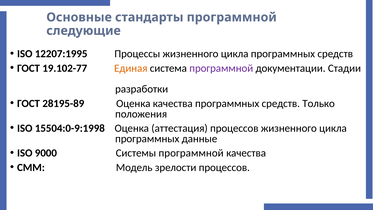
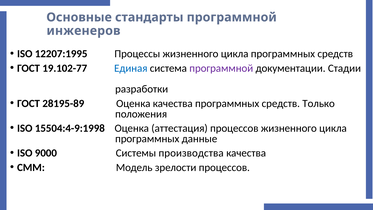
следующие: следующие -> инженеров
Единая colour: orange -> blue
15504:0-9:1998: 15504:0-9:1998 -> 15504:4-9:1998
Системы программной: программной -> производства
